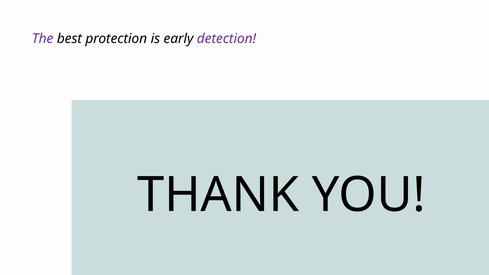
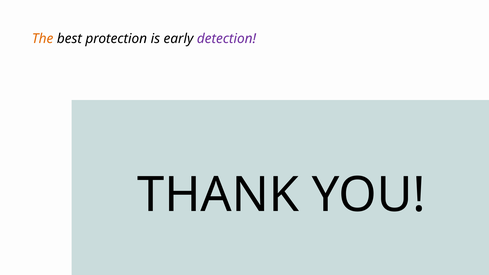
The colour: purple -> orange
